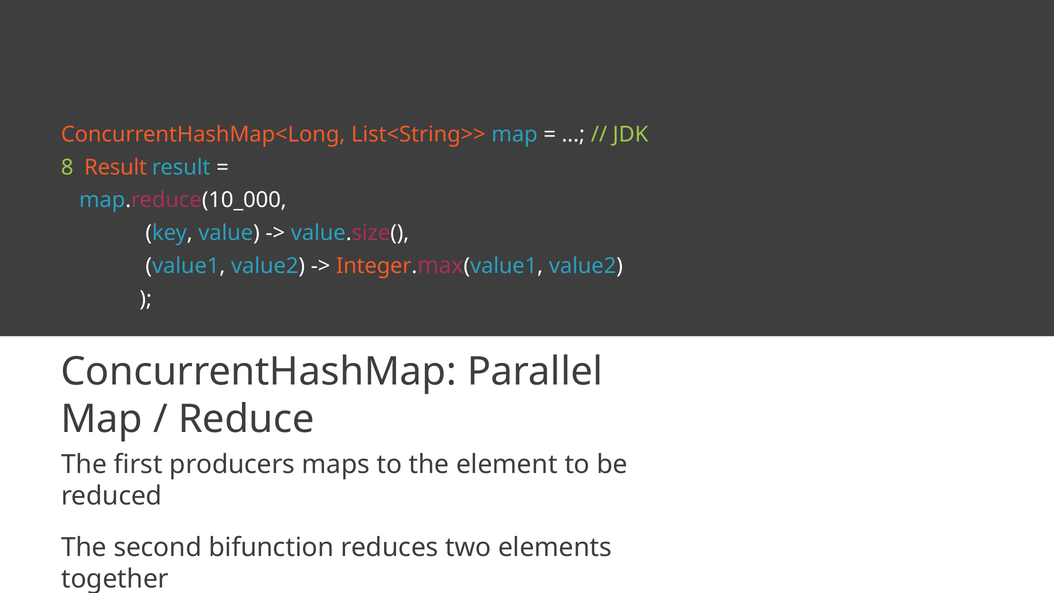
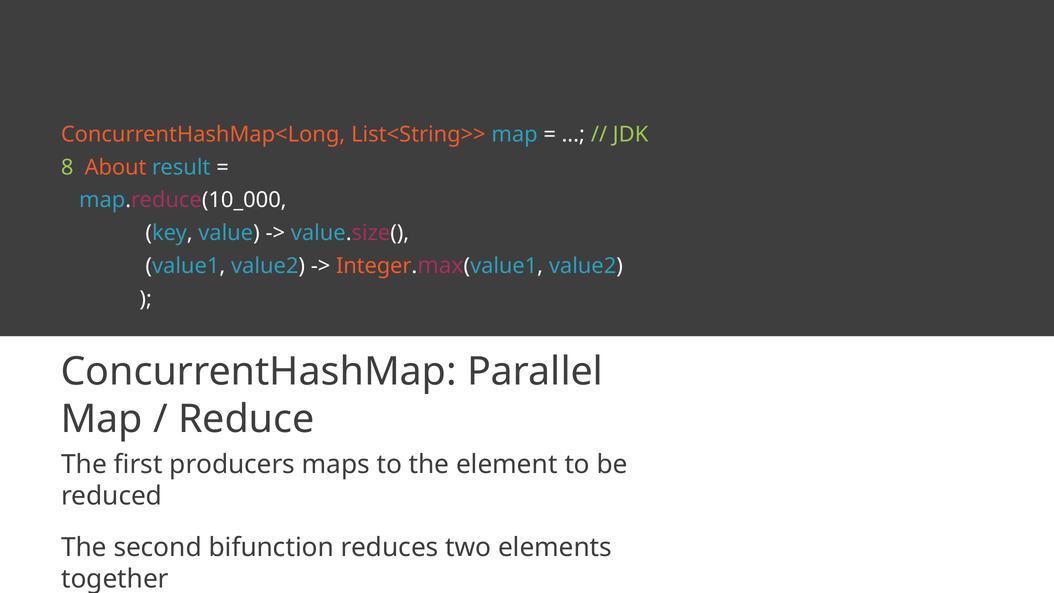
8 Result: Result -> About
